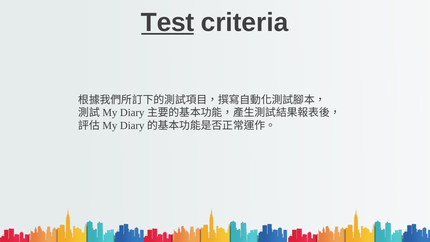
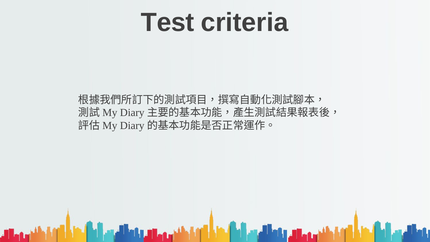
Test underline: present -> none
